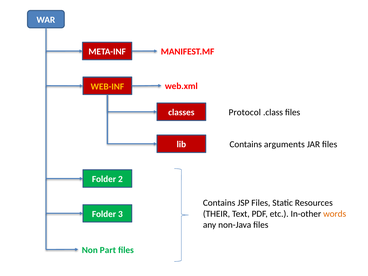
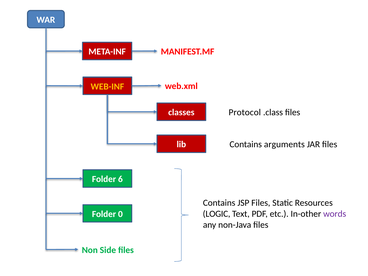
2: 2 -> 6
THEIR: THEIR -> LOGIC
words colour: orange -> purple
3: 3 -> 0
Part: Part -> Side
